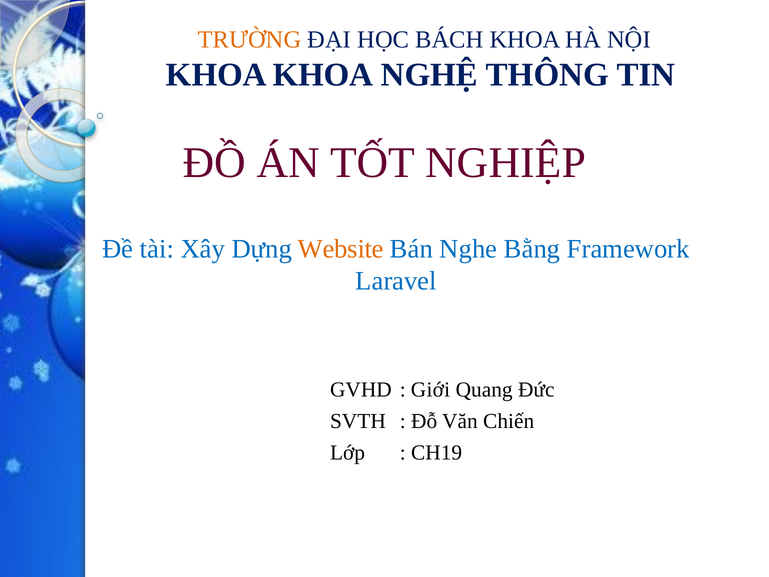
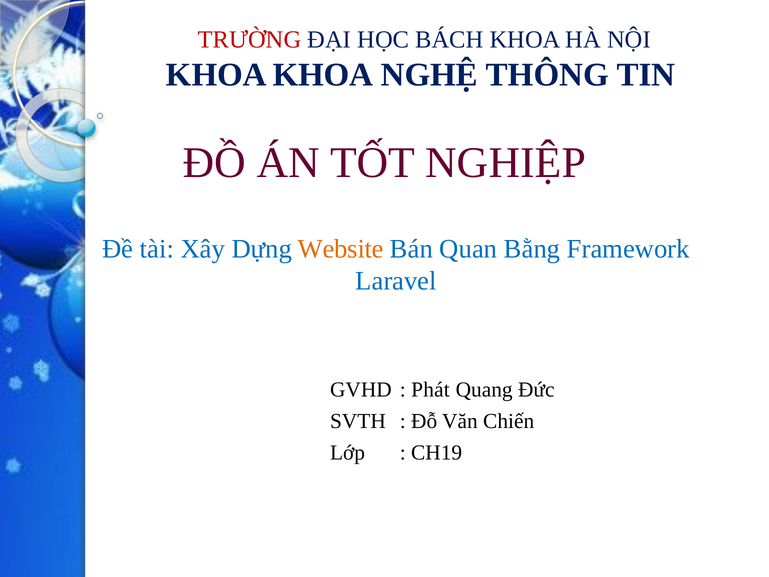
TRƯỜNG colour: orange -> red
Nghe: Nghe -> Quan
Giới: Giới -> Phát
